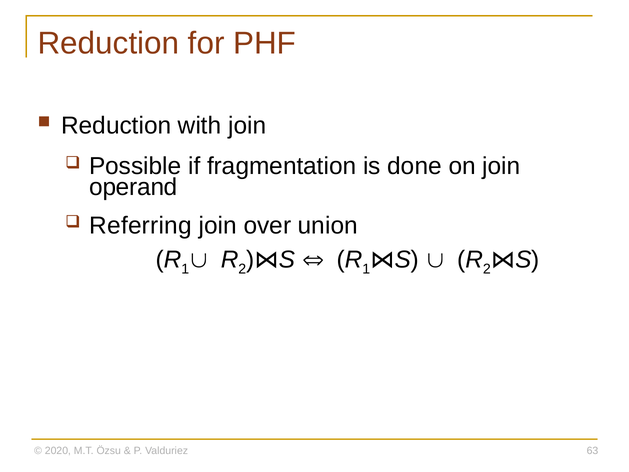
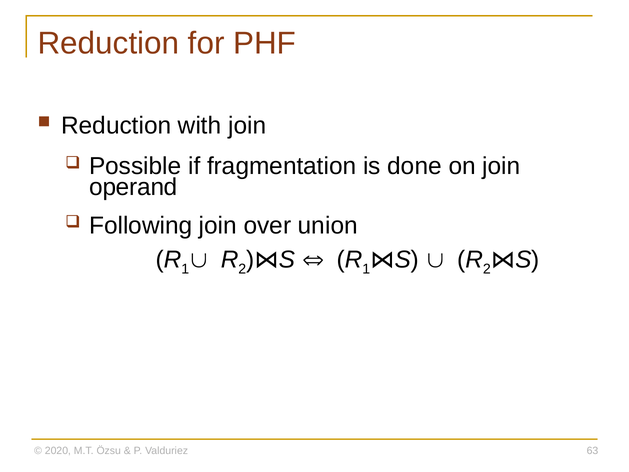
Referring: Referring -> Following
